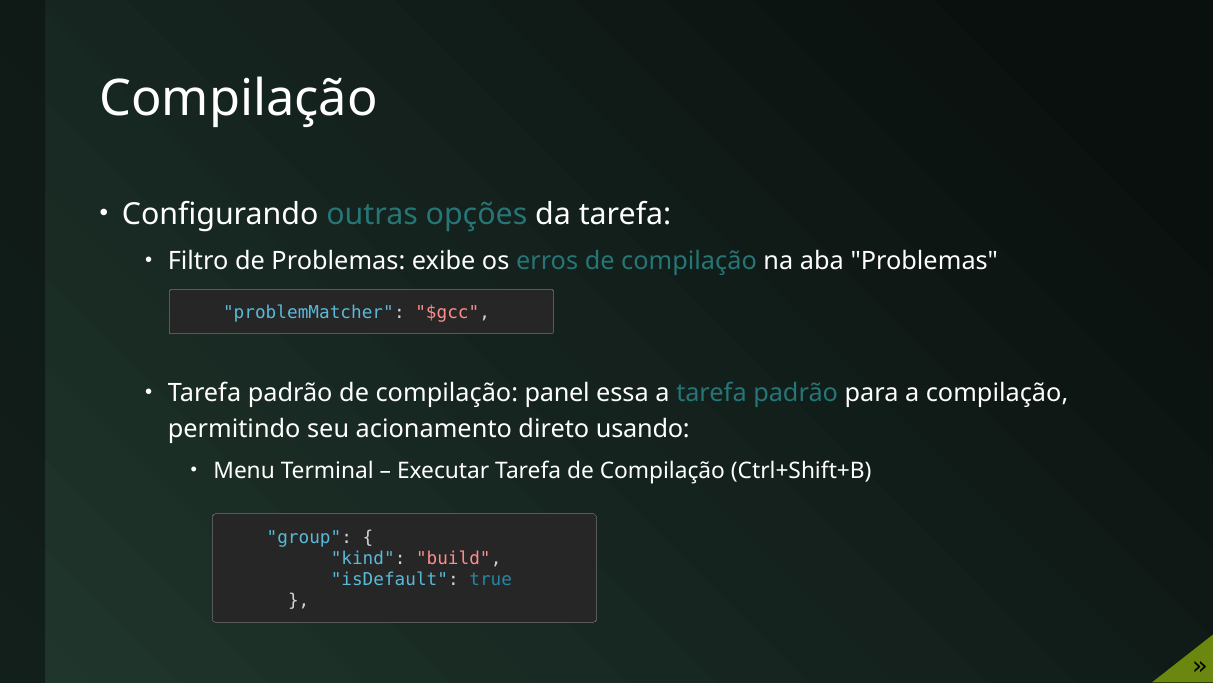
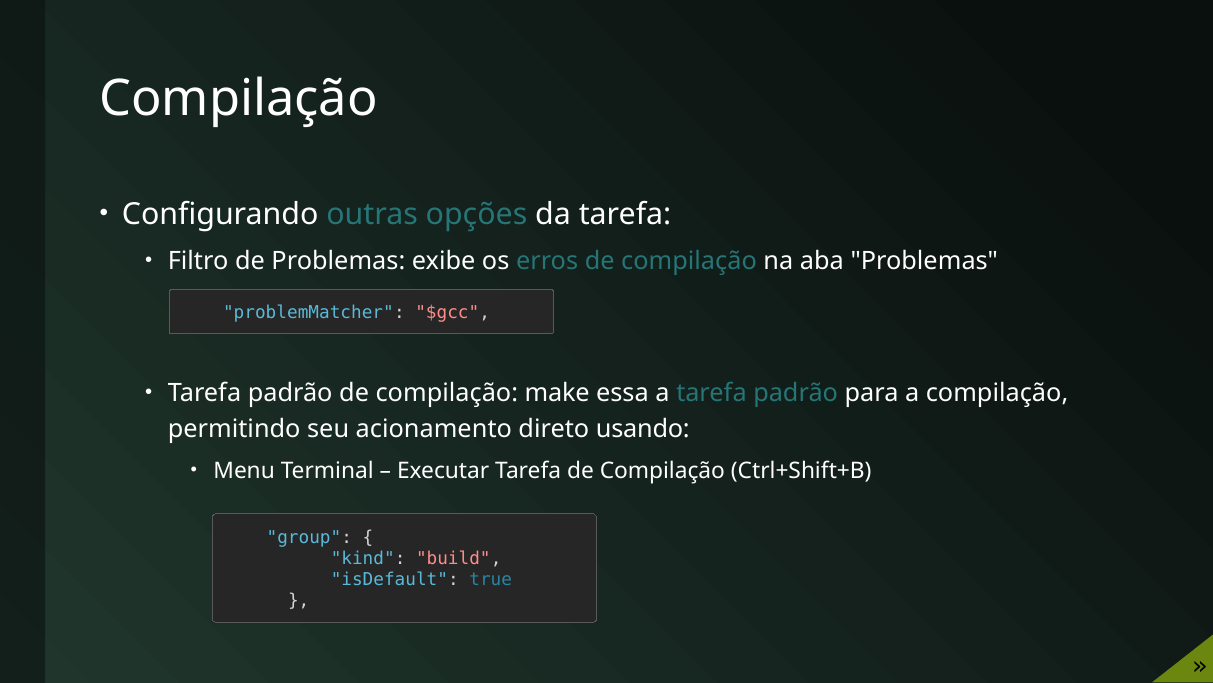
panel: panel -> make
